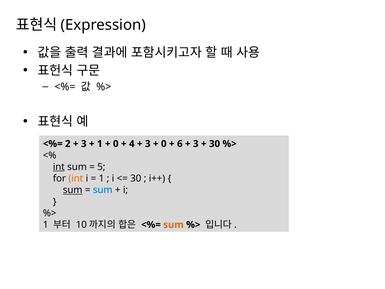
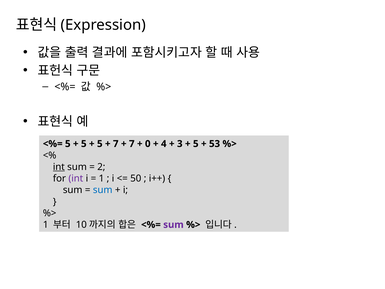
2 at (68, 144): 2 -> 5
3 at (84, 144): 3 -> 5
1 at (100, 144): 1 -> 5
0 at (116, 144): 0 -> 7
4 at (132, 144): 4 -> 7
3 at (148, 144): 3 -> 0
0 at (164, 144): 0 -> 4
6: 6 -> 3
3 at (196, 144): 3 -> 5
30 at (215, 144): 30 -> 53
5: 5 -> 2
int at (76, 178) colour: orange -> purple
30 at (136, 178): 30 -> 50
sum at (73, 190) underline: present -> none
sum at (173, 225) colour: orange -> purple
